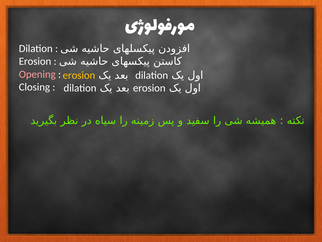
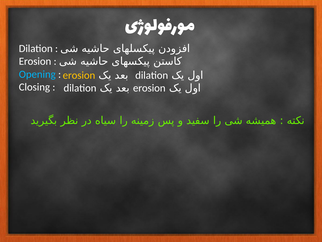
Opening colour: pink -> light blue
